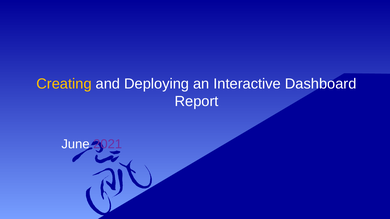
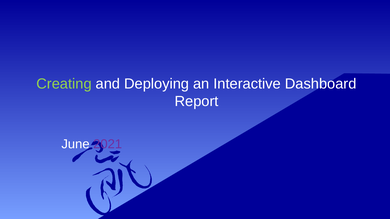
Creating colour: yellow -> light green
